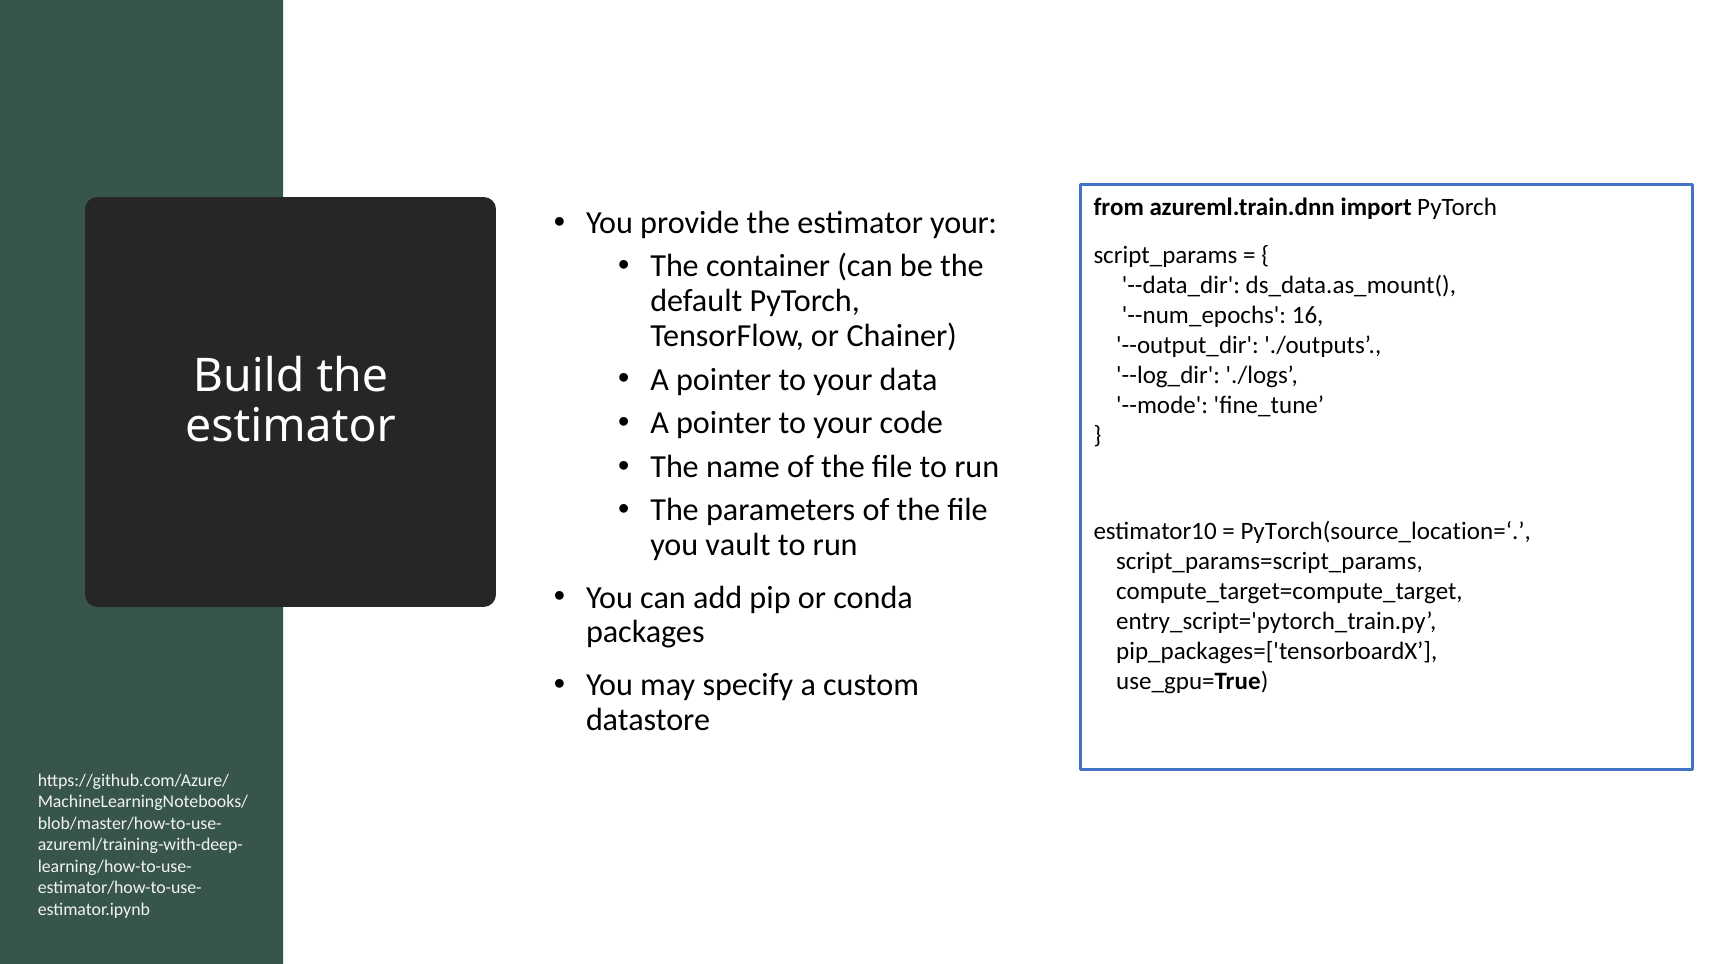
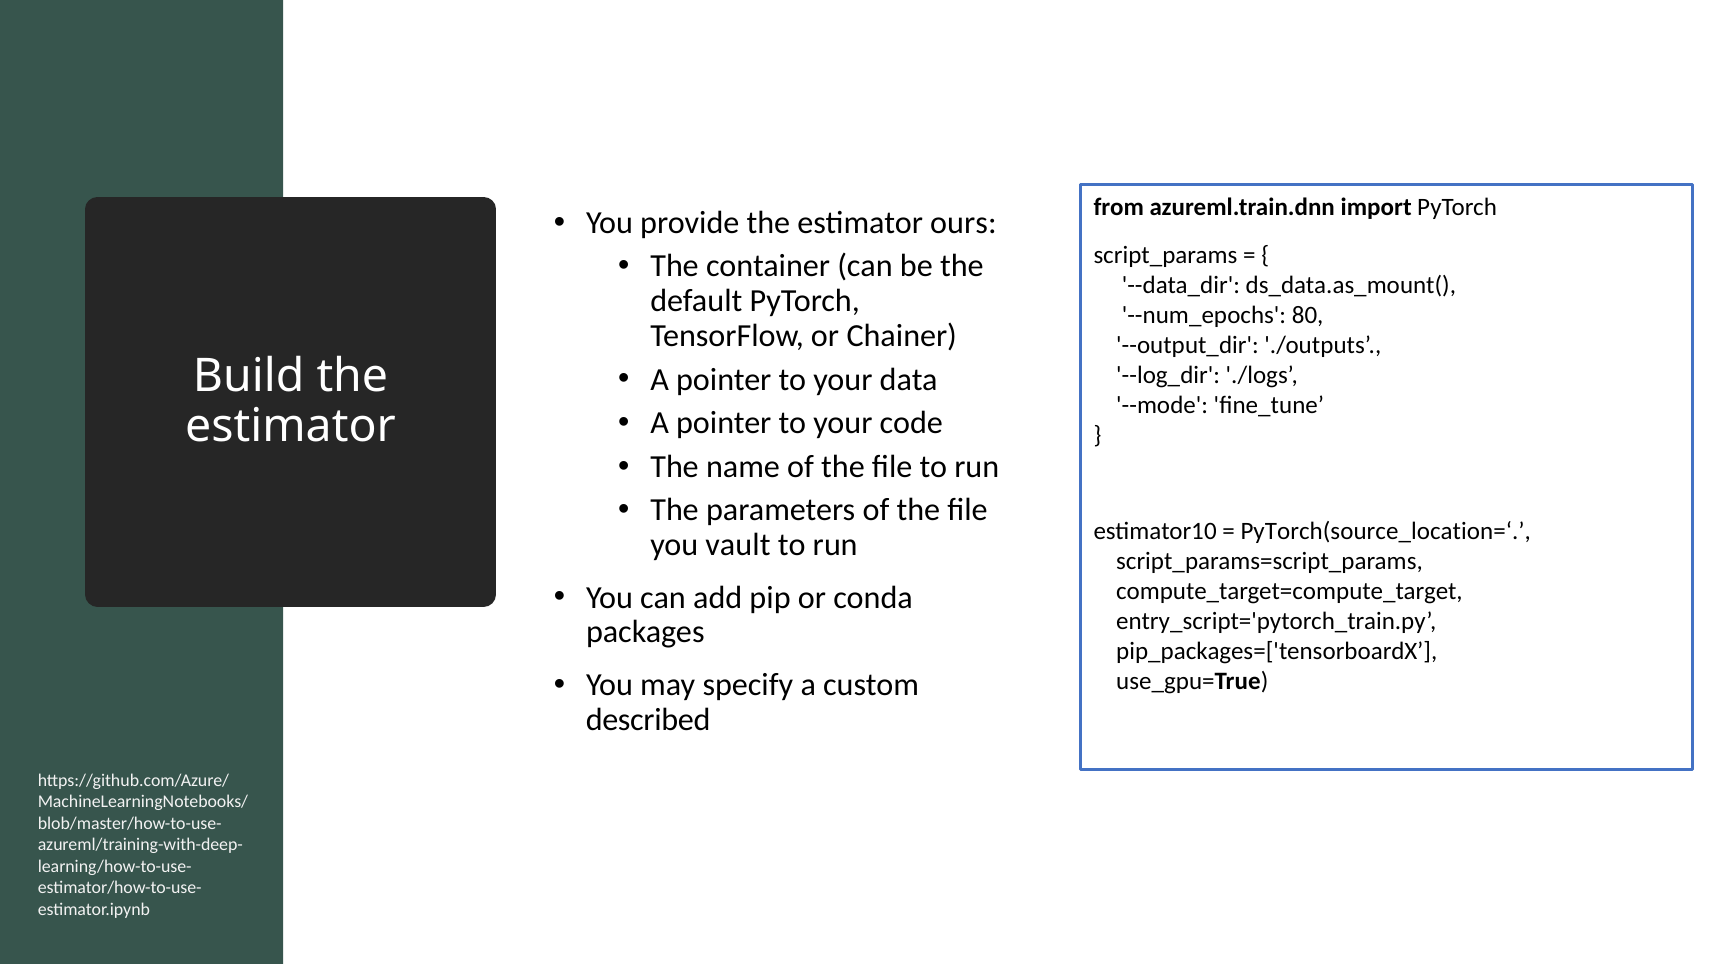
estimator your: your -> ours
16: 16 -> 80
datastore: datastore -> described
